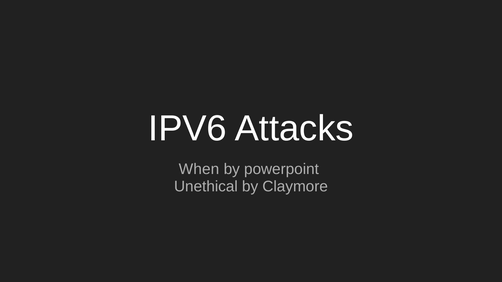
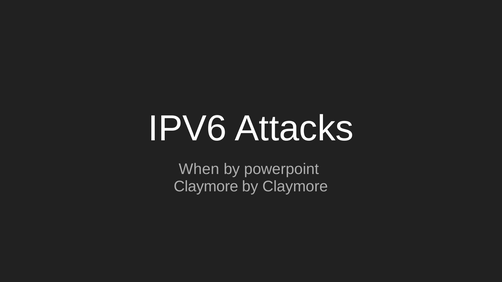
Unethical at (206, 187): Unethical -> Claymore
